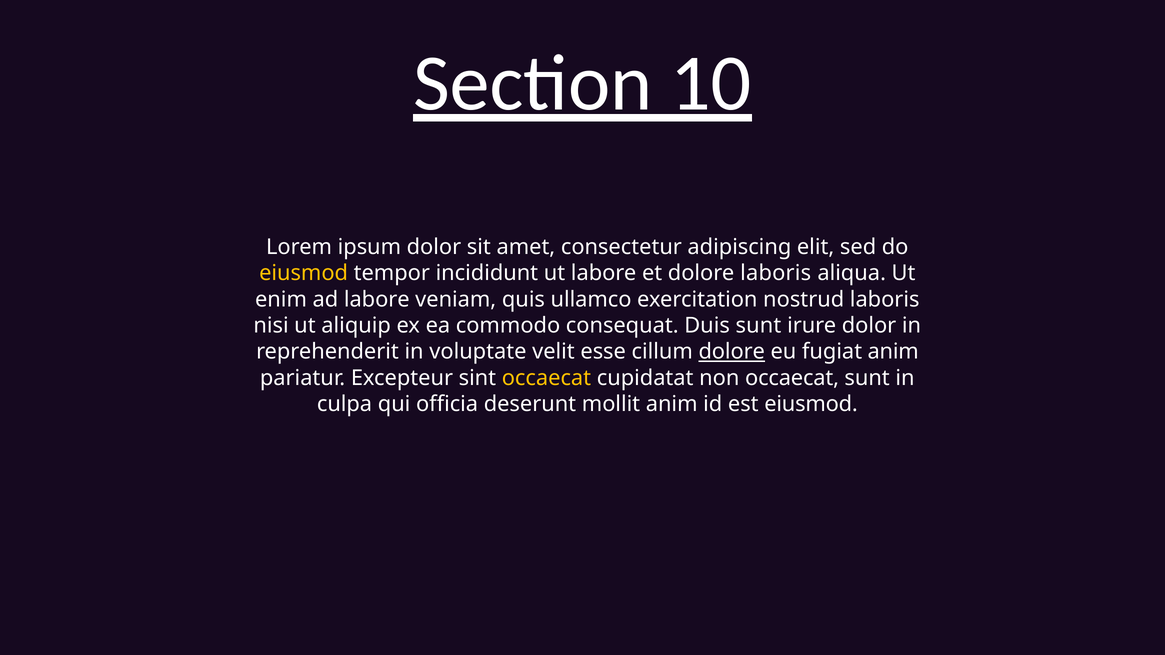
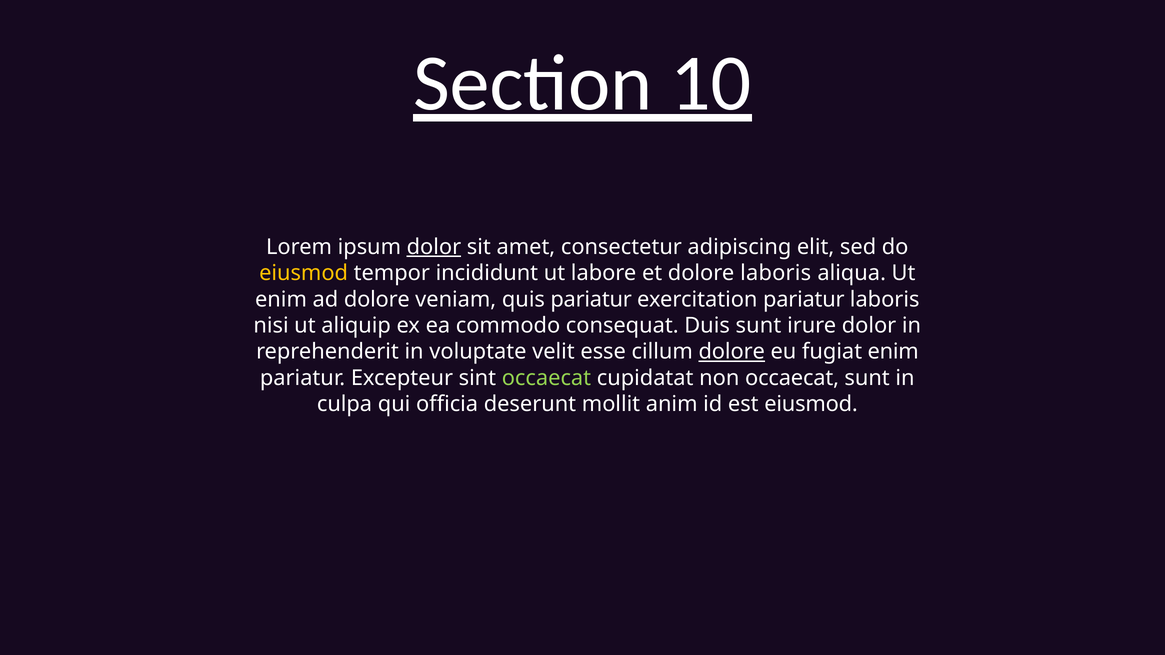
dolor at (434, 247) underline: none -> present
ad labore: labore -> dolore
quis ullamco: ullamco -> pariatur
exercitation nostrud: nostrud -> pariatur
fugiat anim: anim -> enim
occaecat at (546, 378) colour: yellow -> light green
